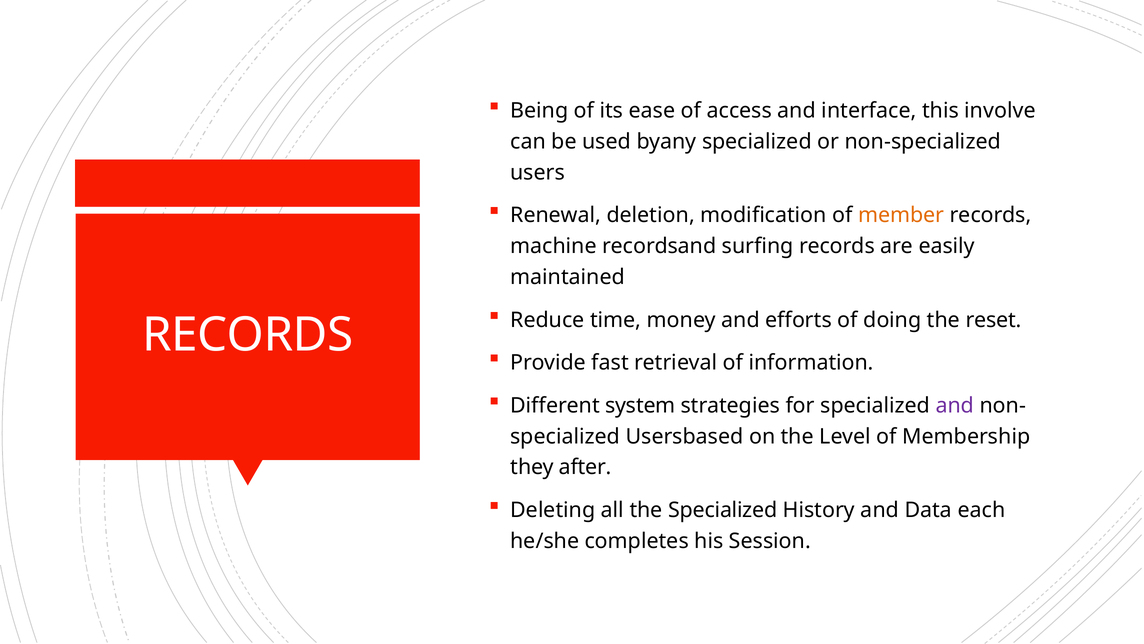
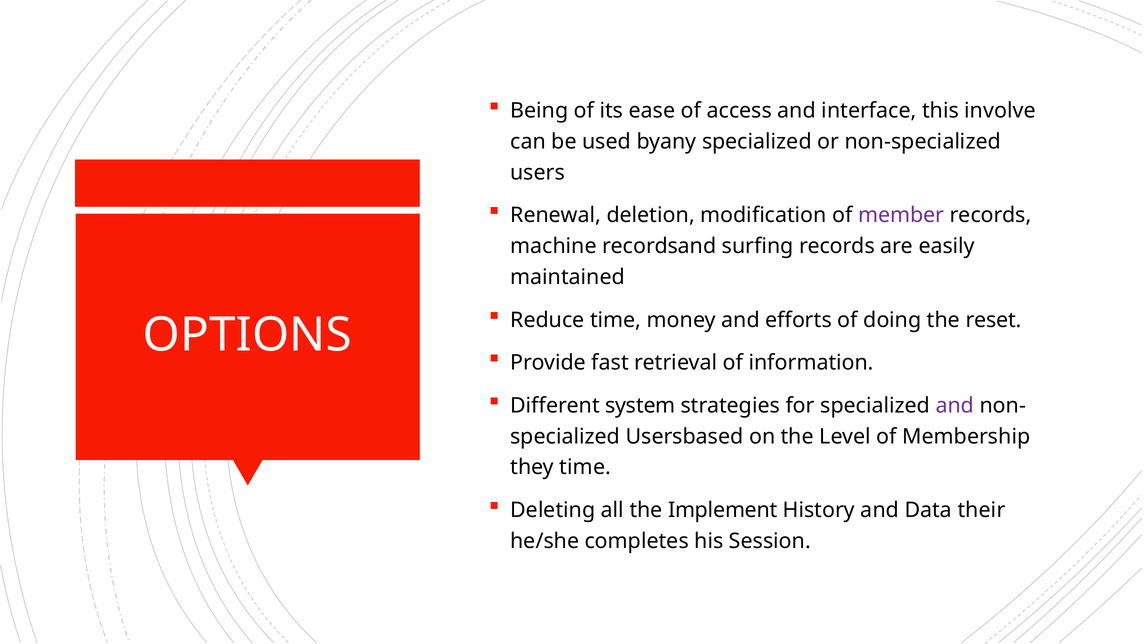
member colour: orange -> purple
RECORDS at (248, 335): RECORDS -> OPTIONS
they after: after -> time
the Specialized: Specialized -> Implement
each: each -> their
